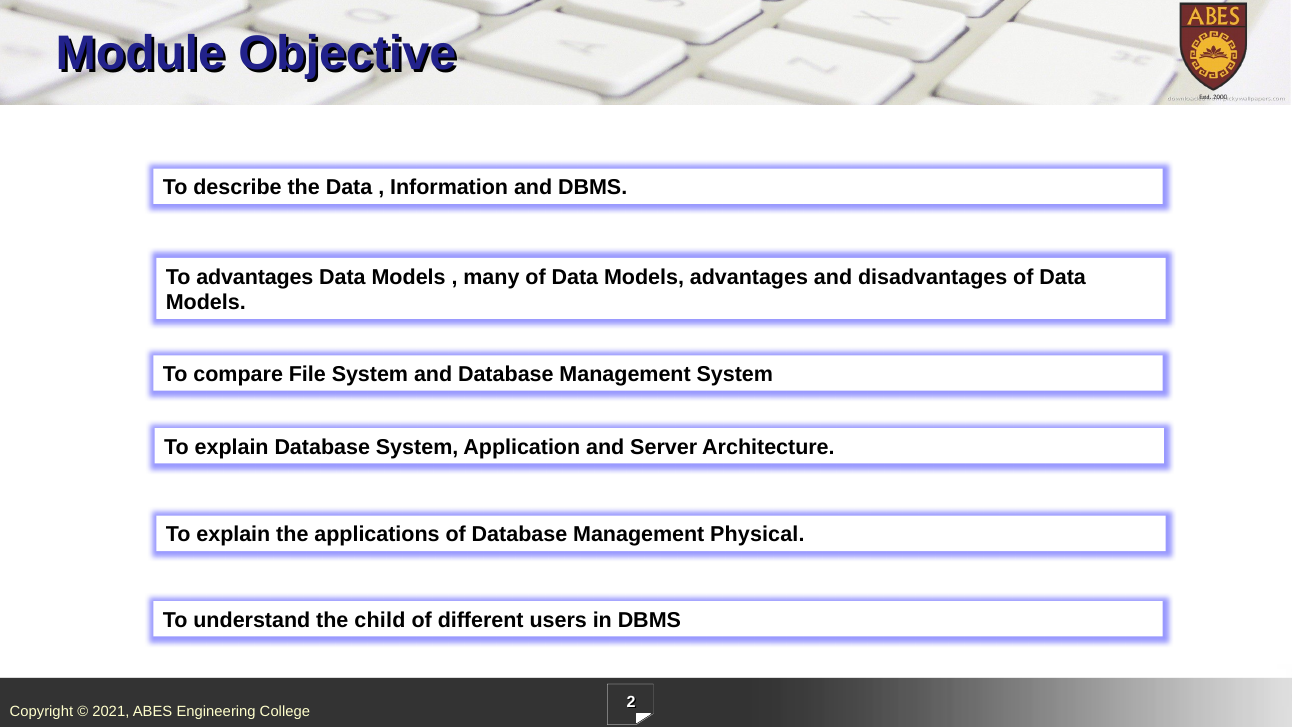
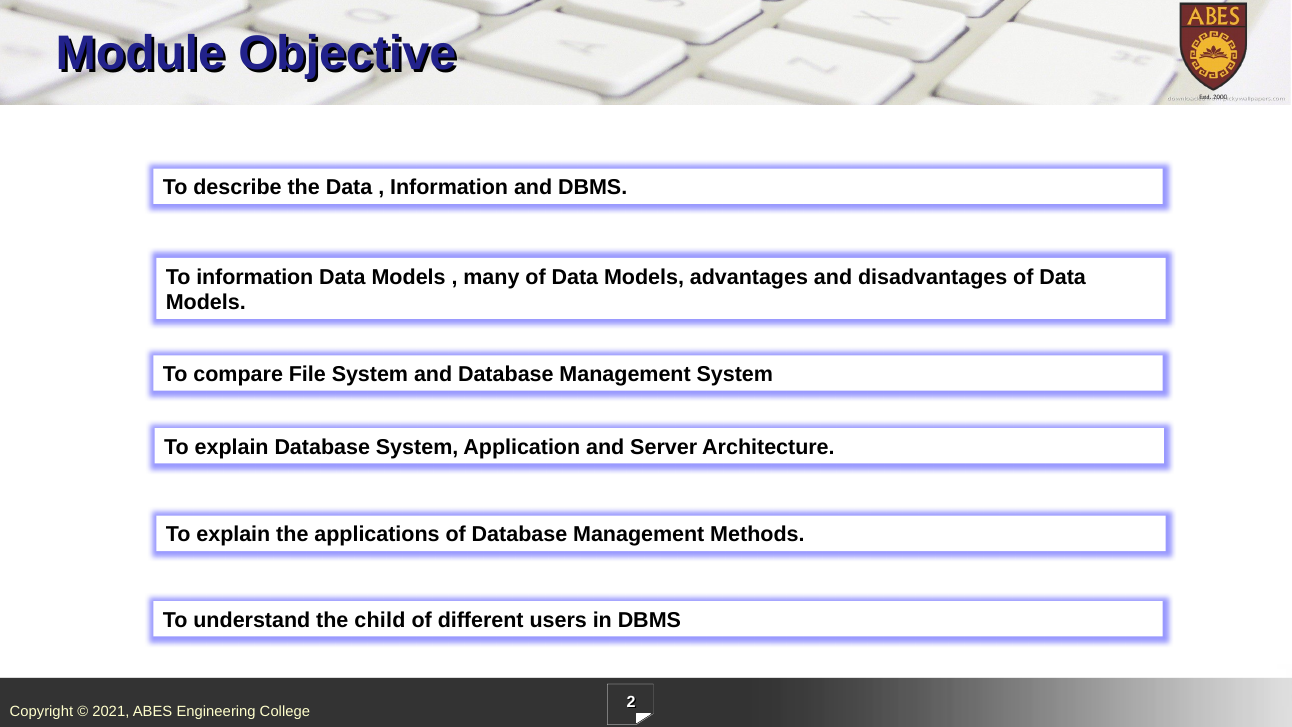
To advantages: advantages -> information
Physical: Physical -> Methods
